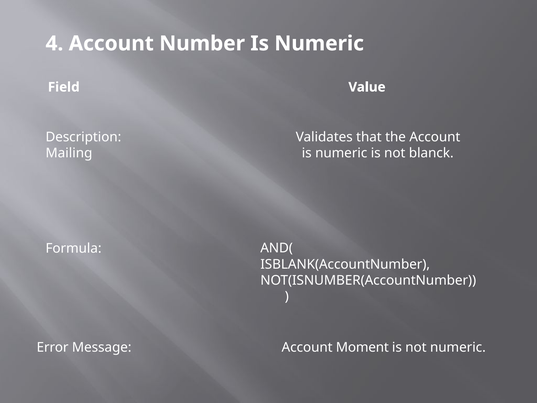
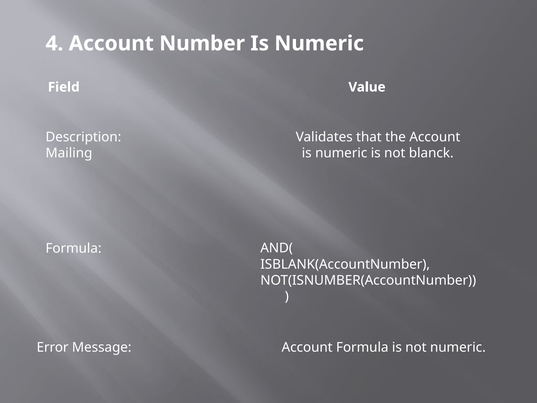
Account Moment: Moment -> Formula
